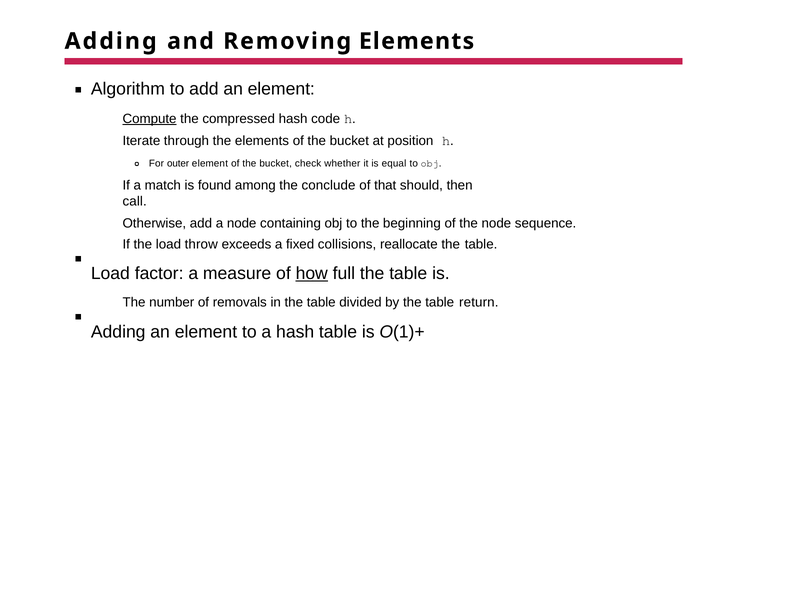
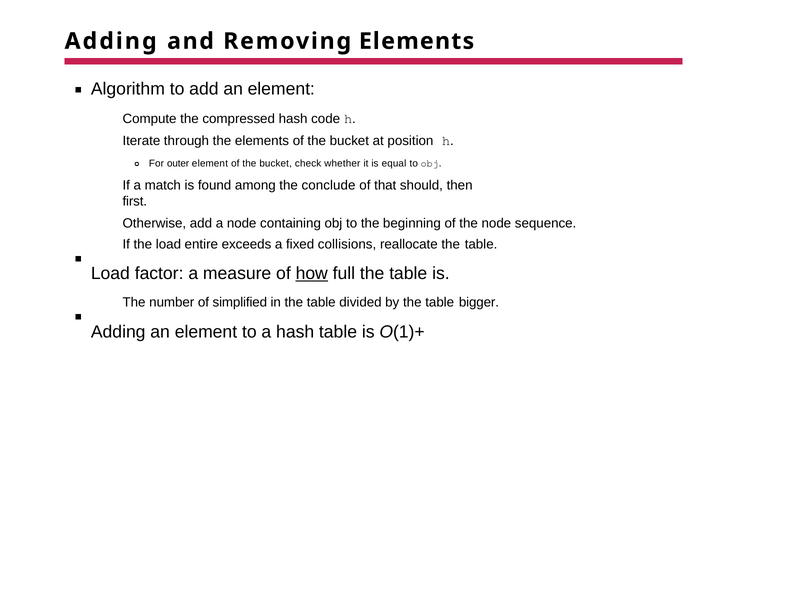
Compute underline: present -> none
call: call -> first
throw: throw -> entire
removals: removals -> simplified
return: return -> bigger
